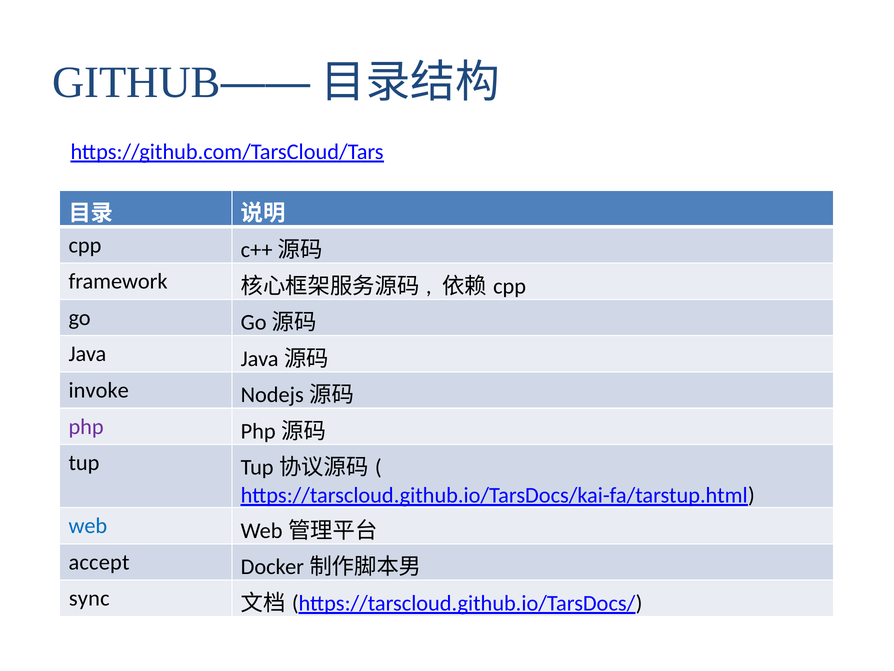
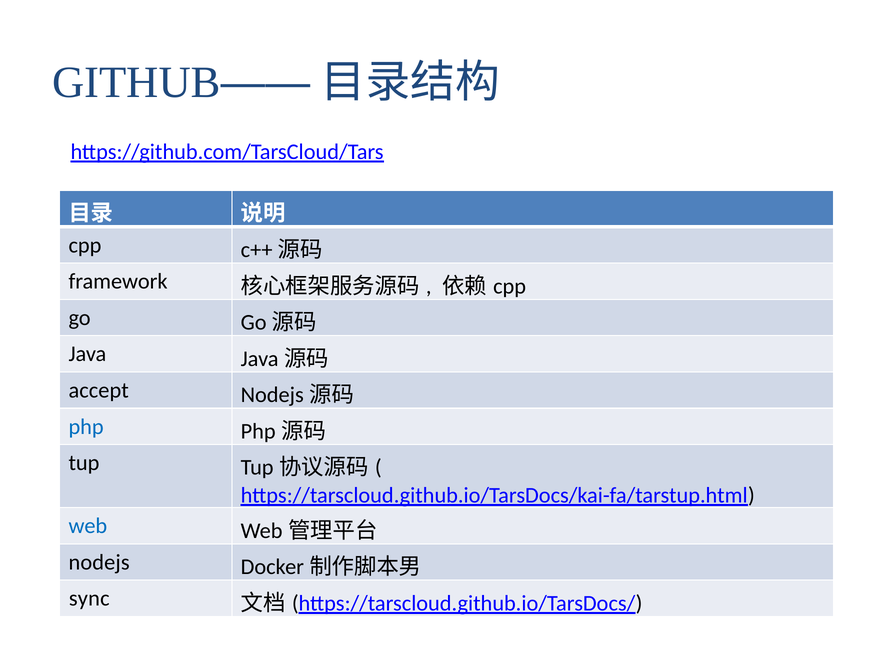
invoke: invoke -> accept
php colour: purple -> blue
accept: accept -> nodejs
